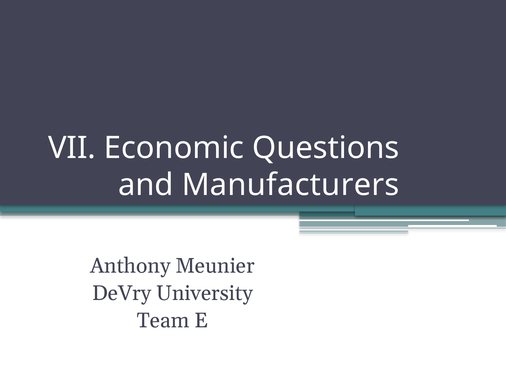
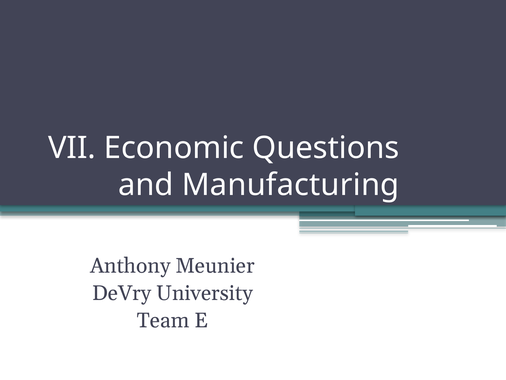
Manufacturers: Manufacturers -> Manufacturing
